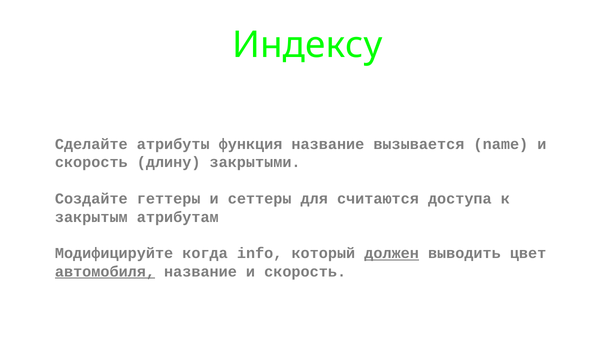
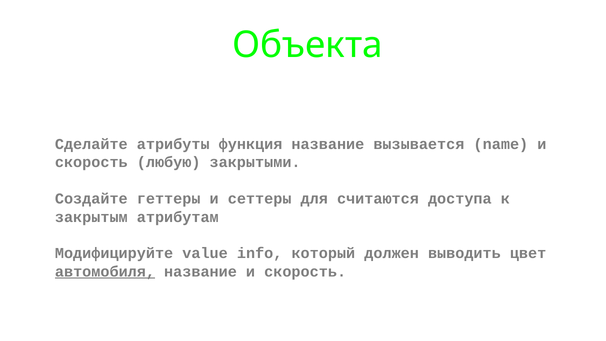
Индексу: Индексу -> Объекта
длину: длину -> любую
когда: когда -> value
должен underline: present -> none
